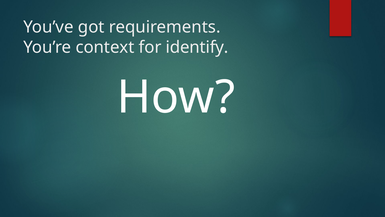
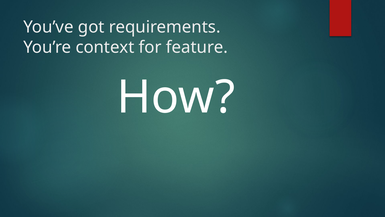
identify: identify -> feature
